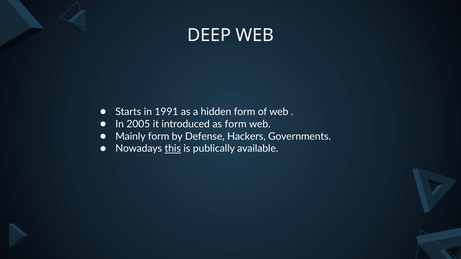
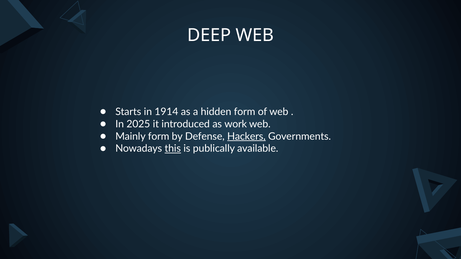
1991: 1991 -> 1914
2005: 2005 -> 2025
as form: form -> work
Hackers underline: none -> present
